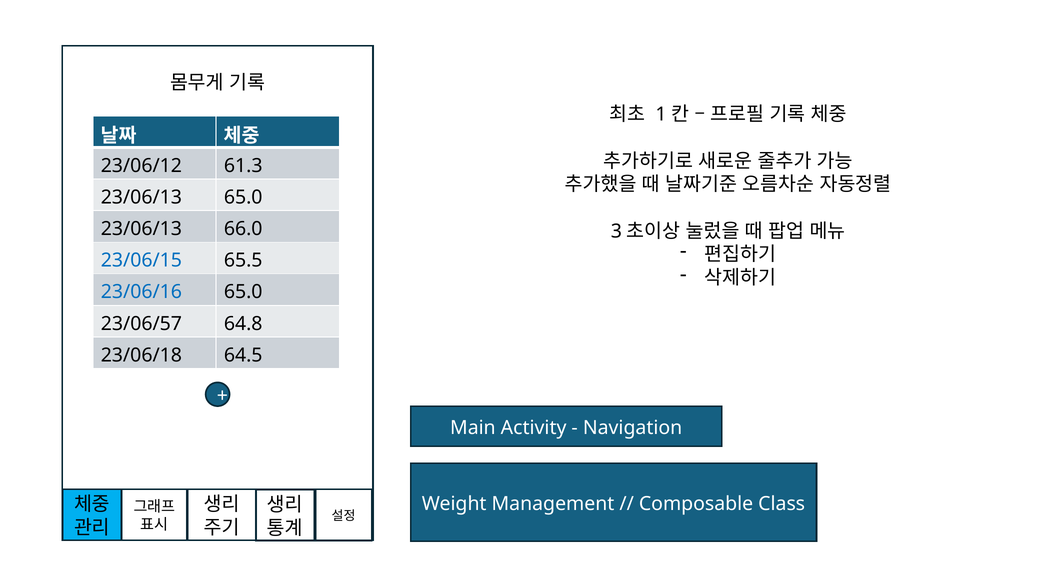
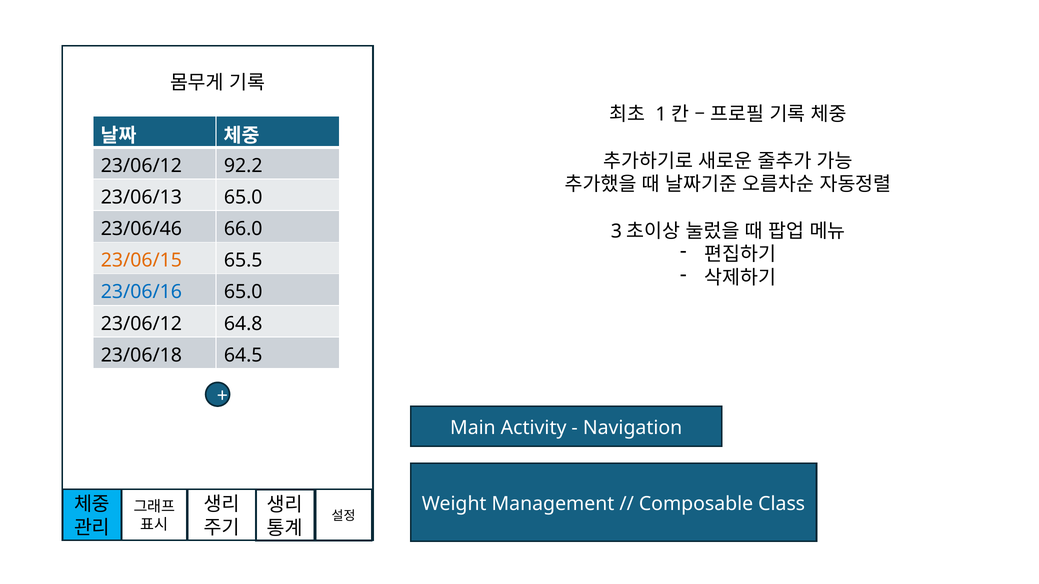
61.3: 61.3 -> 92.2
23/06/13 at (141, 229): 23/06/13 -> 23/06/46
23/06/15 colour: blue -> orange
23/06/57 at (141, 324): 23/06/57 -> 23/06/12
